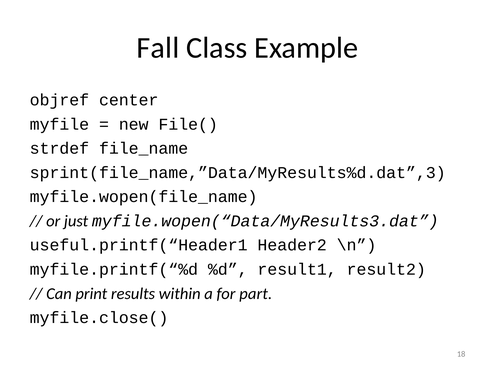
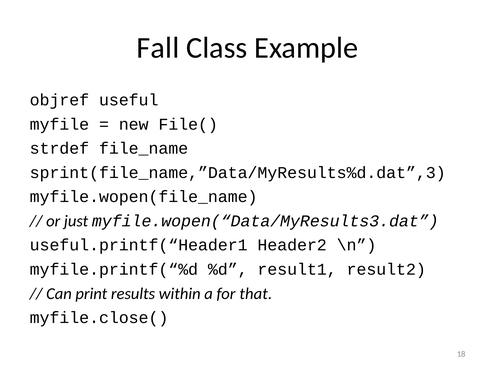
center: center -> useful
part: part -> that
